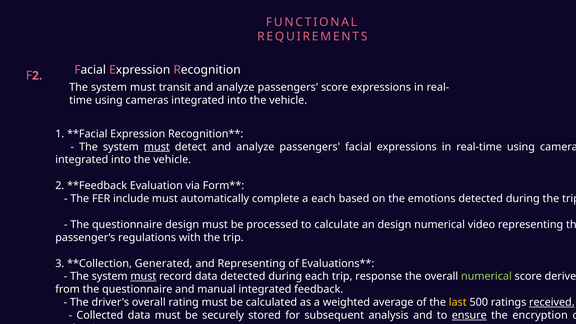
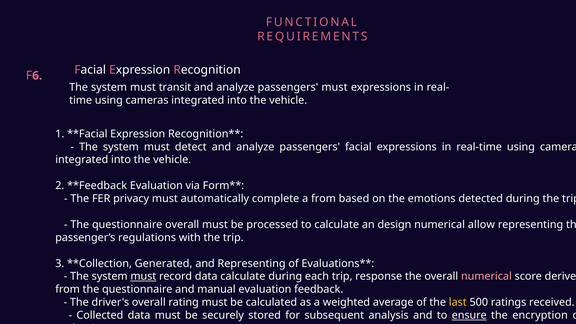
2 at (37, 76): 2 -> 6
passengers score: score -> must
must at (157, 147) underline: present -> none
include: include -> privacy
a each: each -> from
questionnaire design: design -> overall
video: video -> allow
data detected: detected -> calculate
numerical at (486, 276) colour: light green -> pink
manual integrated: integrated -> evaluation
received underline: present -> none
